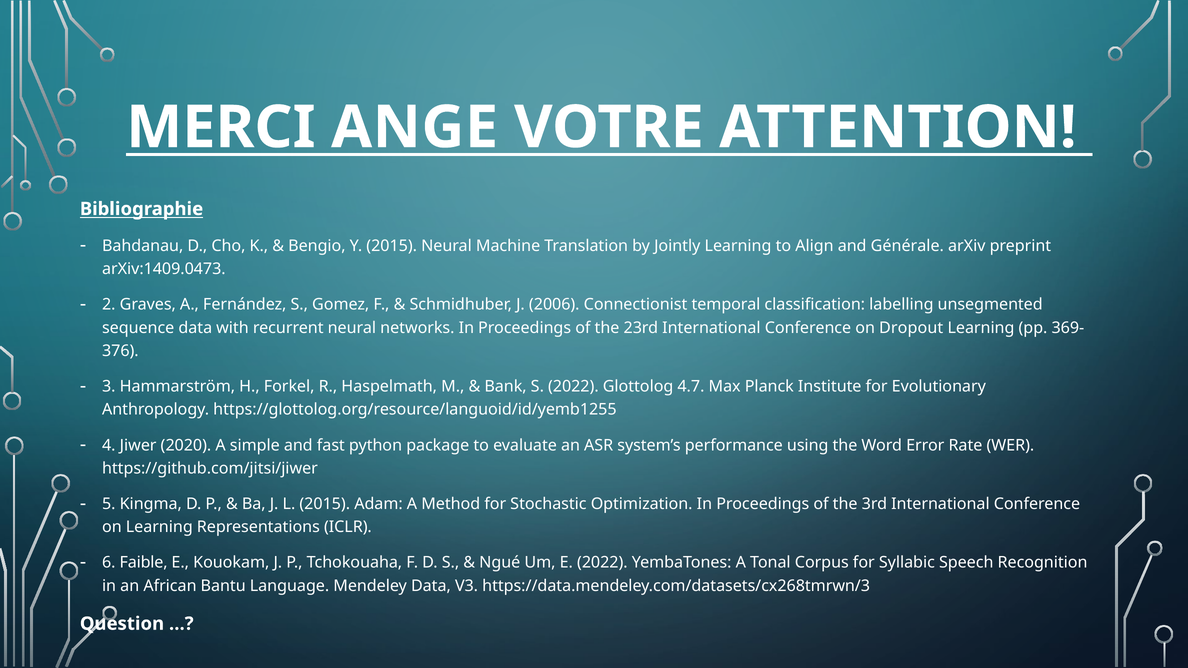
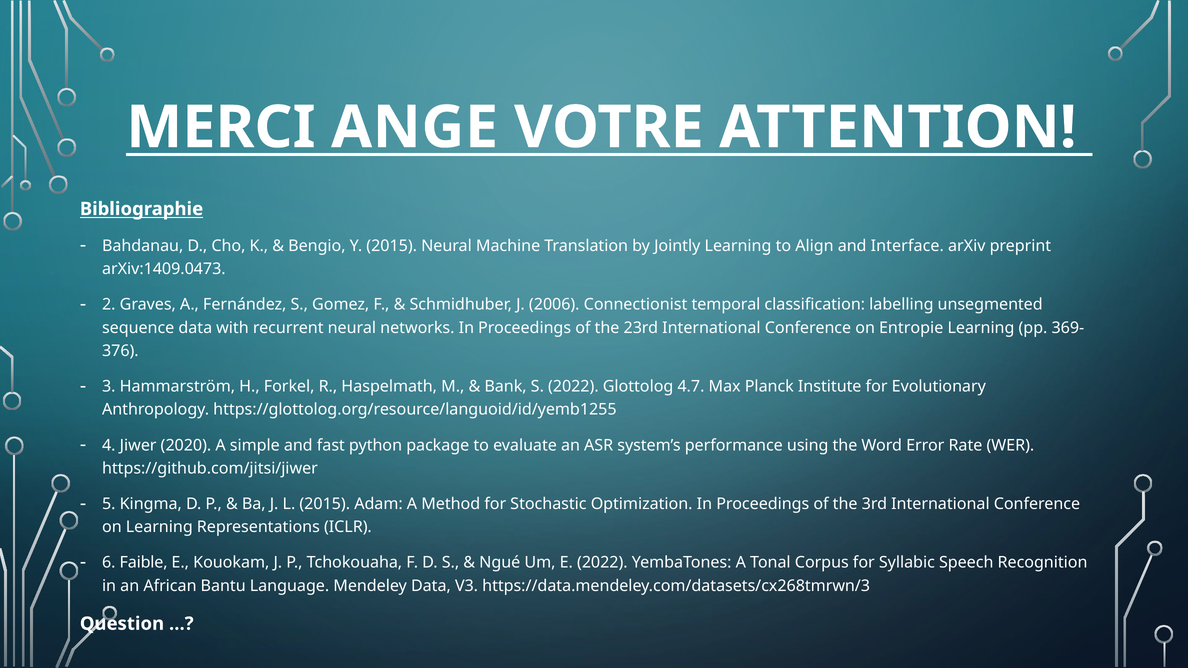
Générale: Générale -> Interface
Dropout: Dropout -> Entropie
